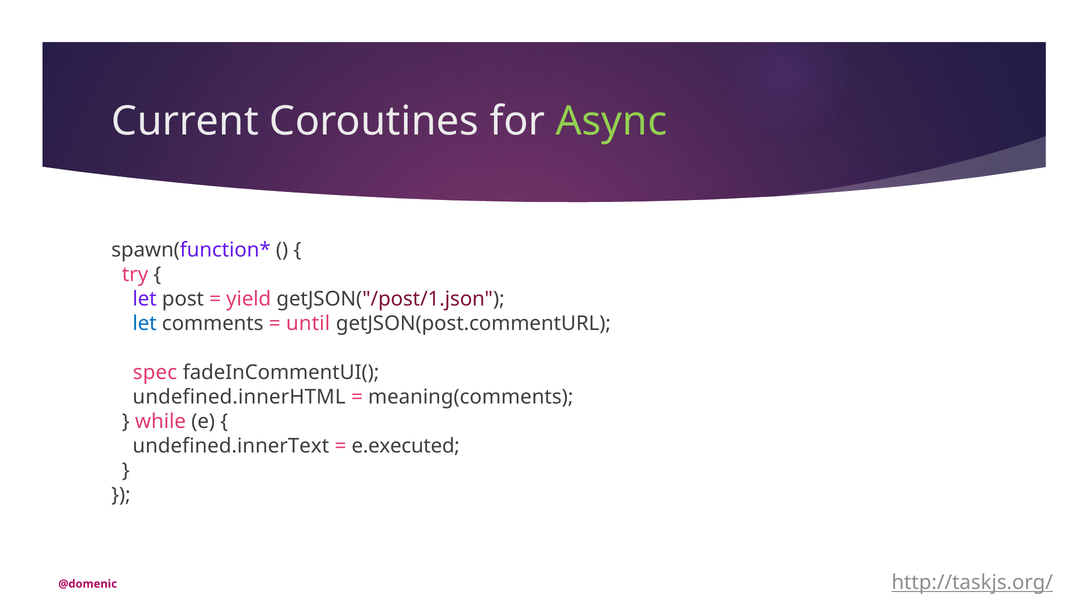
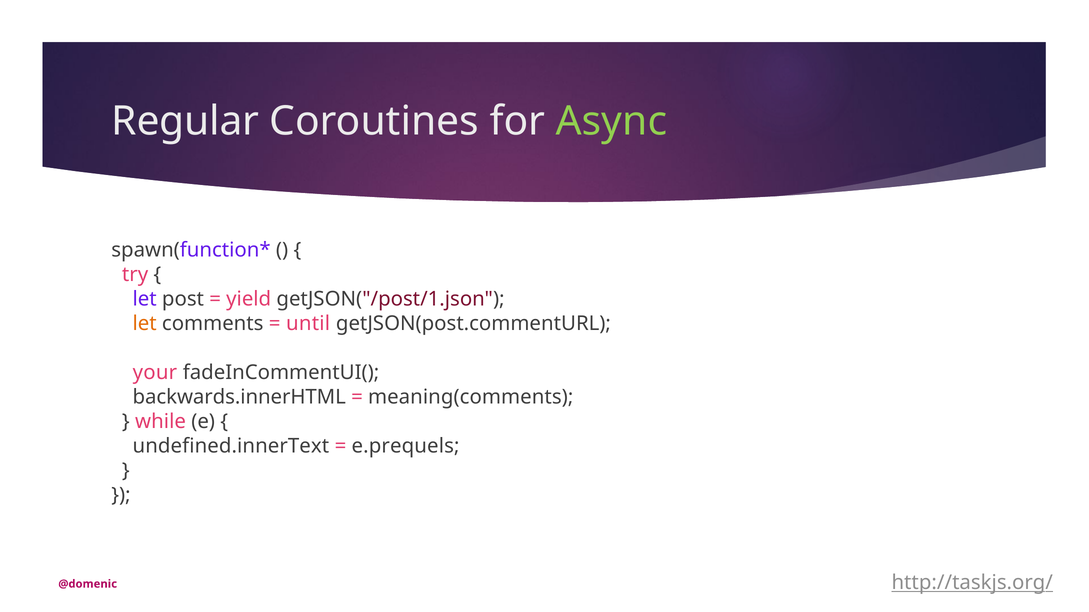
Current: Current -> Regular
let at (145, 324) colour: blue -> orange
spec: spec -> your
undefined.innerHTML: undefined.innerHTML -> backwards.innerHTML
e.executed: e.executed -> e.prequels
